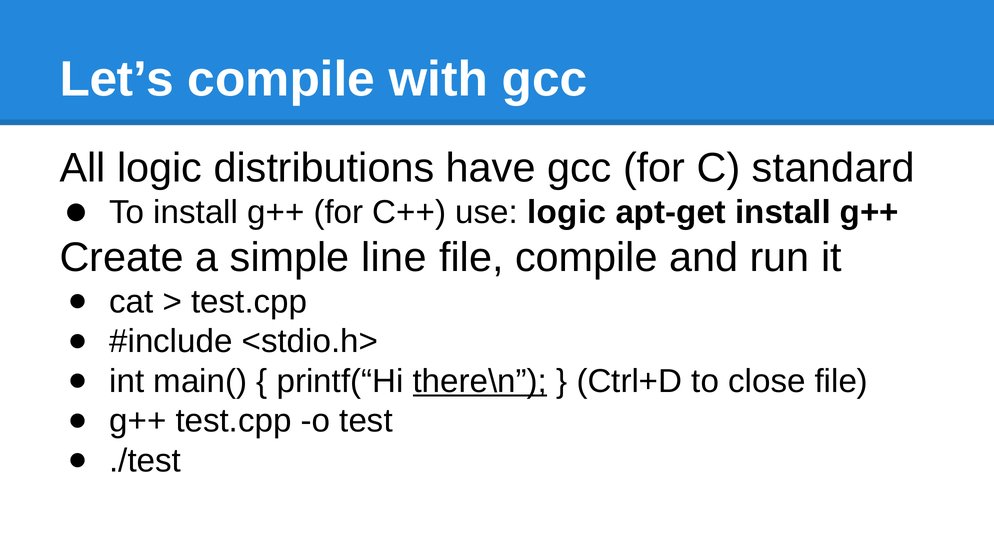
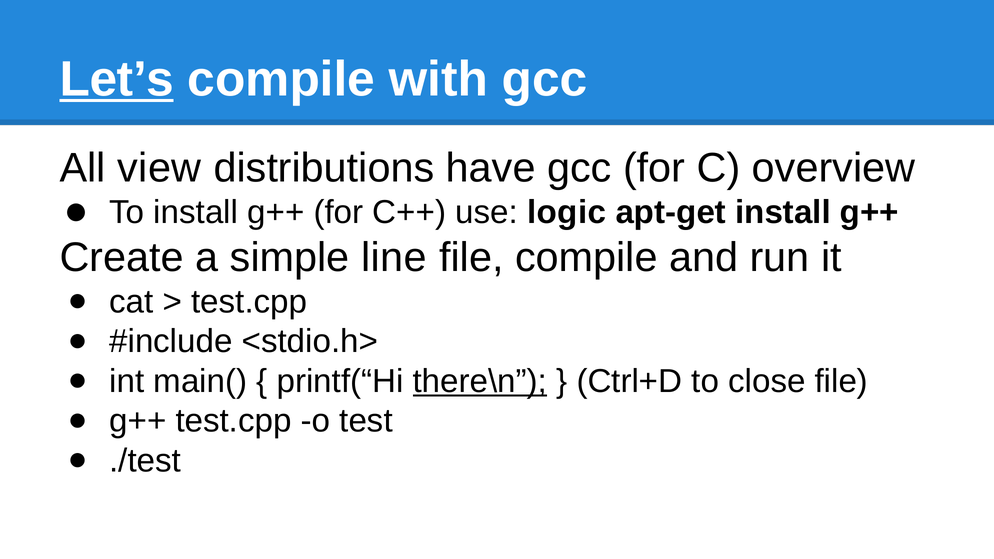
Let’s underline: none -> present
All logic: logic -> view
standard: standard -> overview
